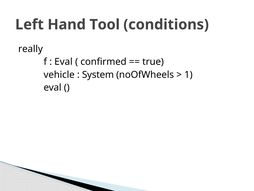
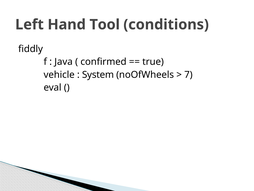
really: really -> fiddly
Eval at (63, 62): Eval -> Java
1: 1 -> 7
